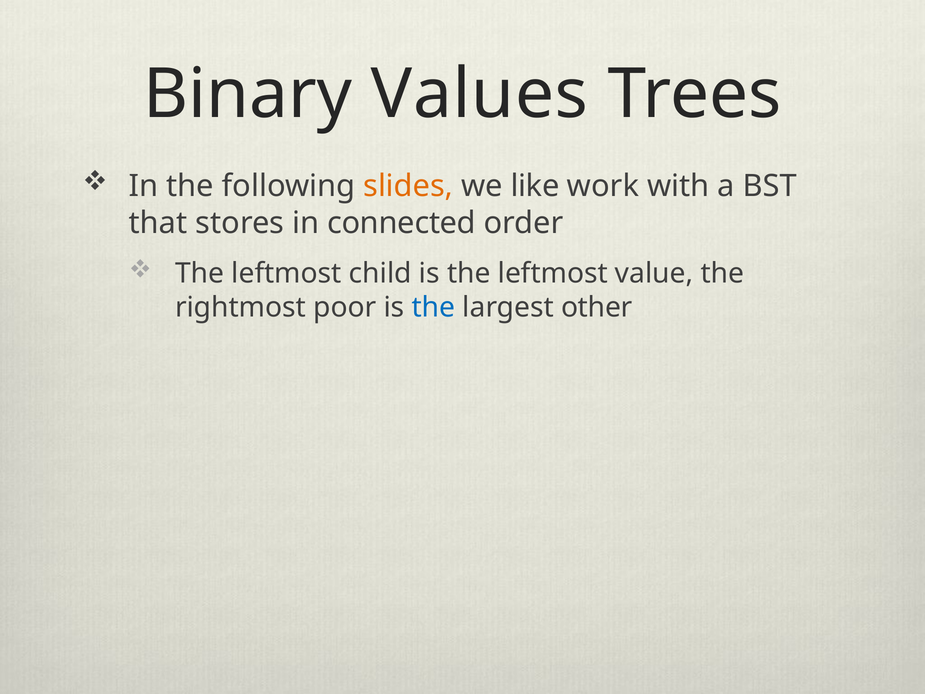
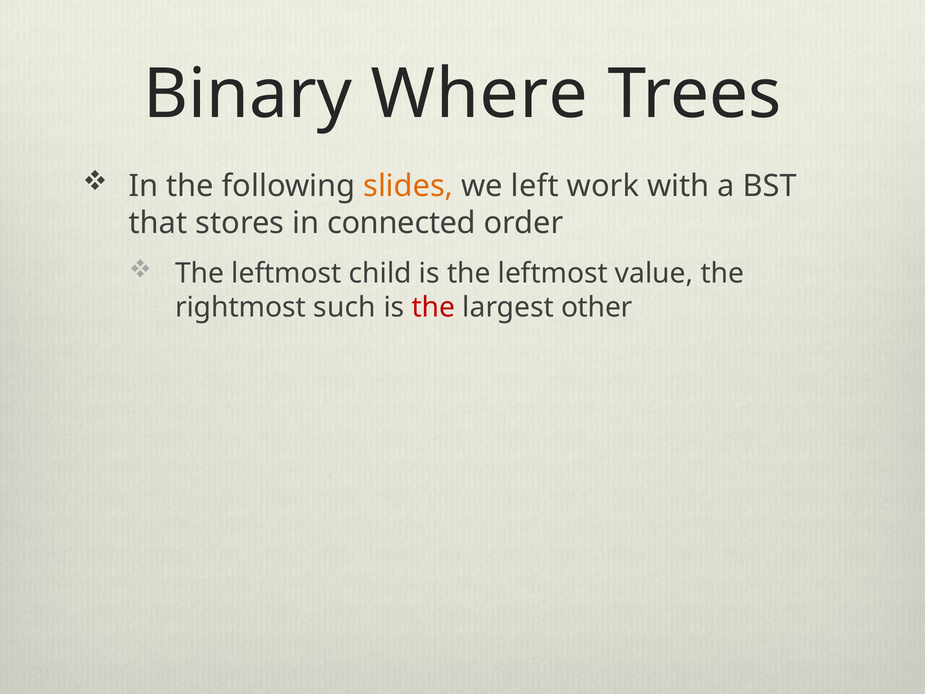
Values: Values -> Where
like: like -> left
poor: poor -> such
the at (433, 307) colour: blue -> red
